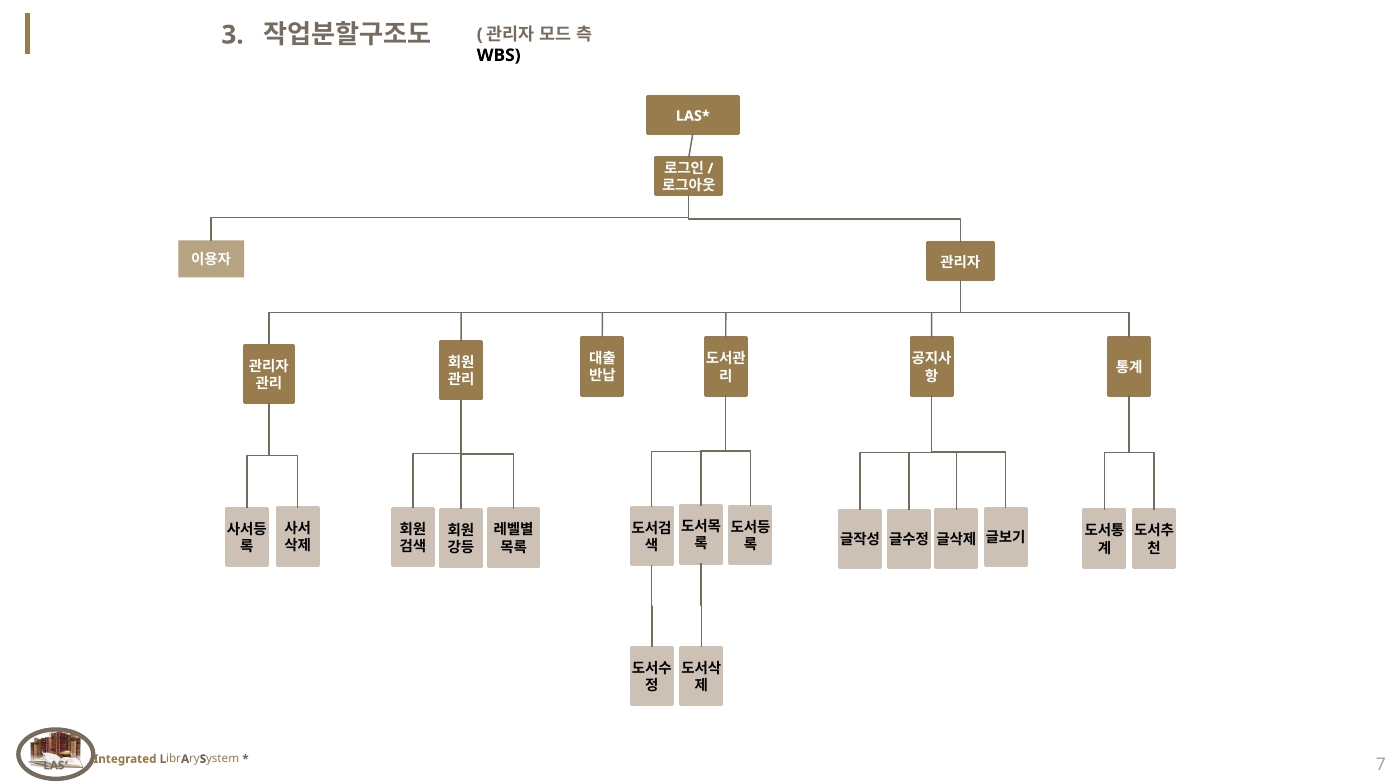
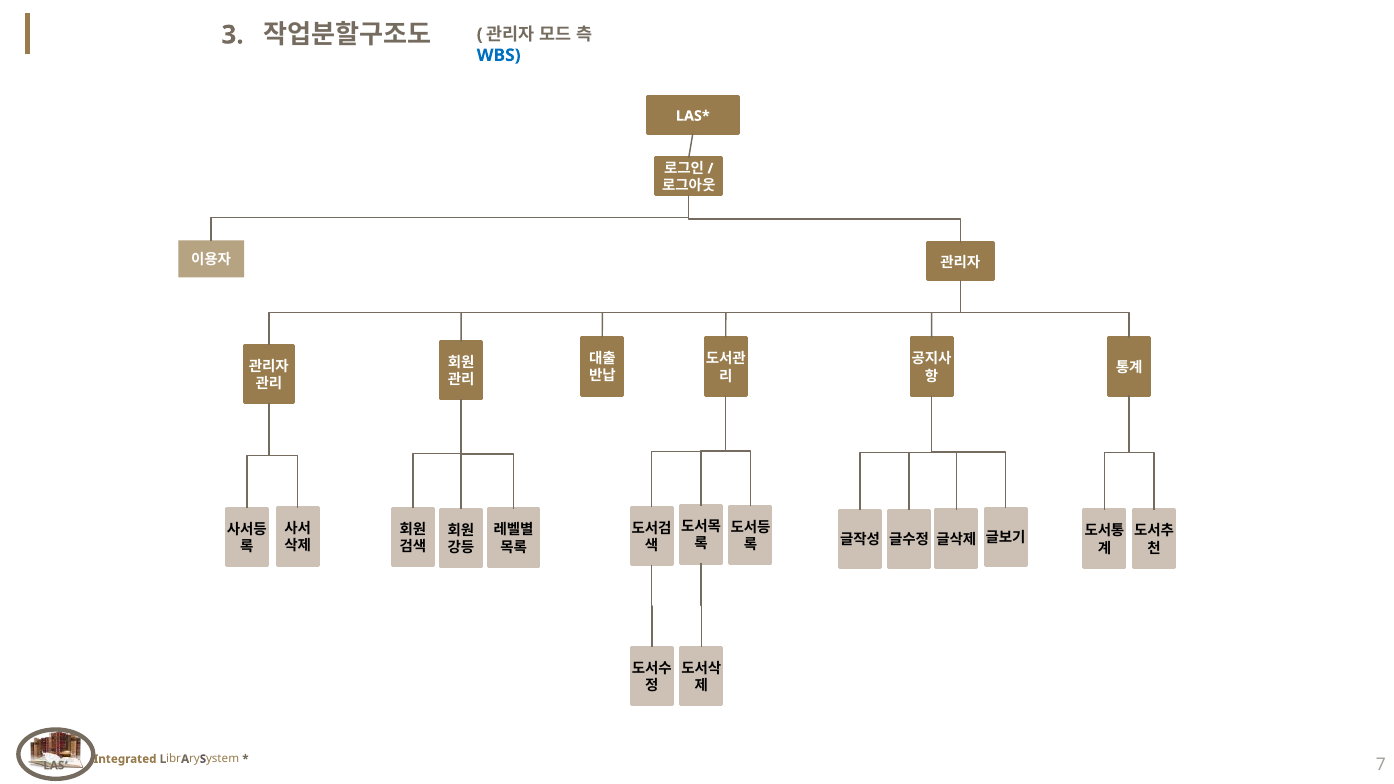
WBS colour: black -> blue
